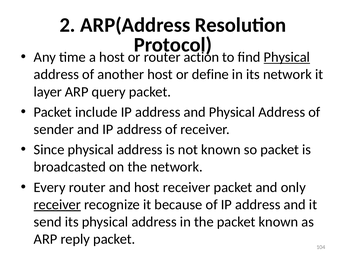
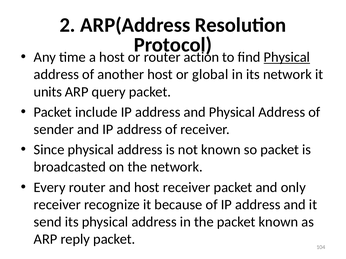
define: define -> global
layer: layer -> units
receiver at (57, 205) underline: present -> none
